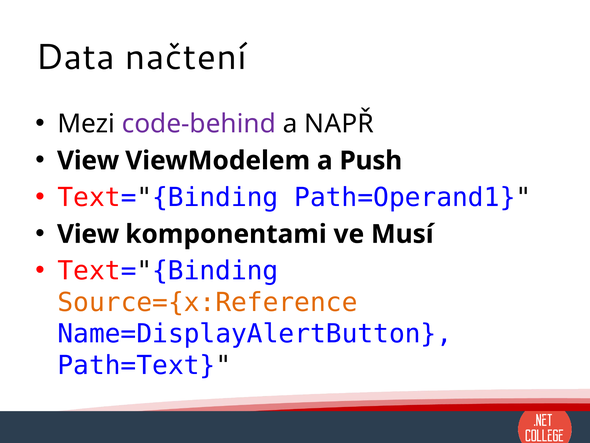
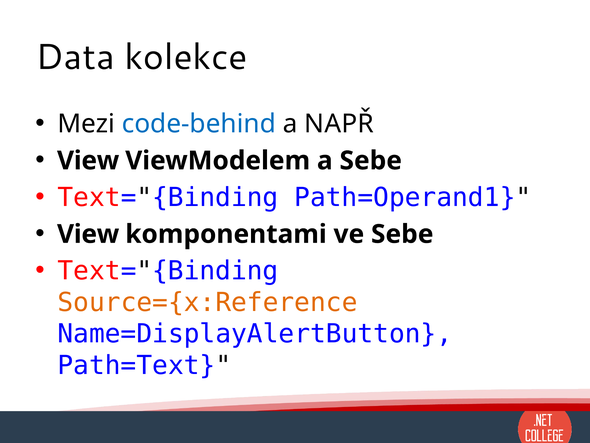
načtení: načtení -> kolekce
code-behind colour: purple -> blue
a Push: Push -> Sebe
ve Musí: Musí -> Sebe
